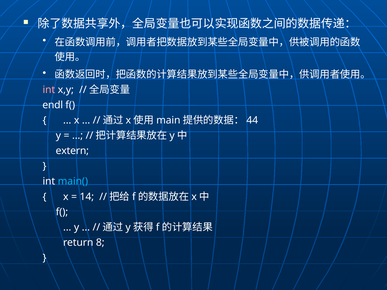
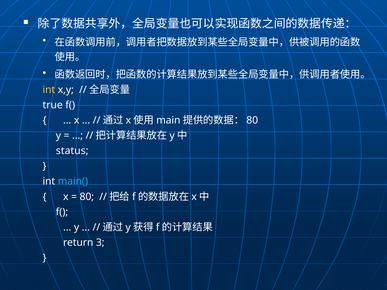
int at (49, 90) colour: pink -> yellow
endl: endl -> true
44 at (252, 120): 44 -> 80
extern: extern -> status
14 at (87, 197): 14 -> 80
8: 8 -> 3
